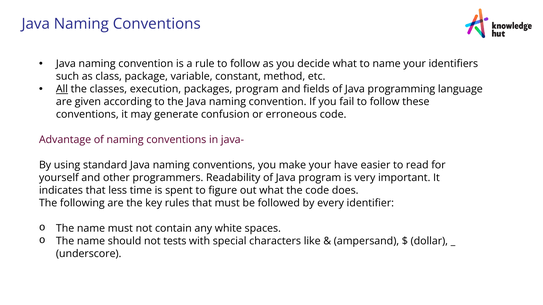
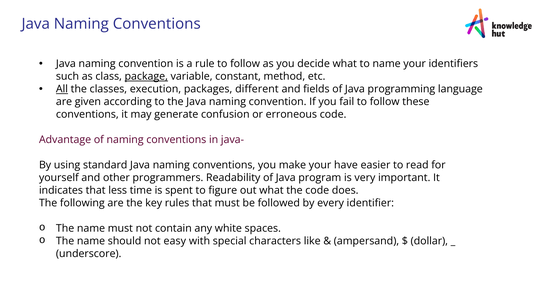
package underline: none -> present
packages program: program -> different
tests: tests -> easy
